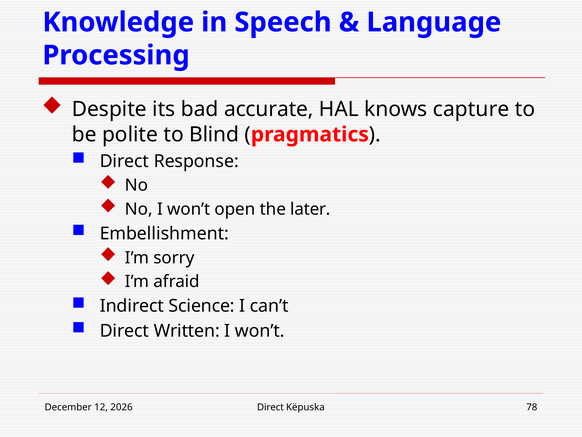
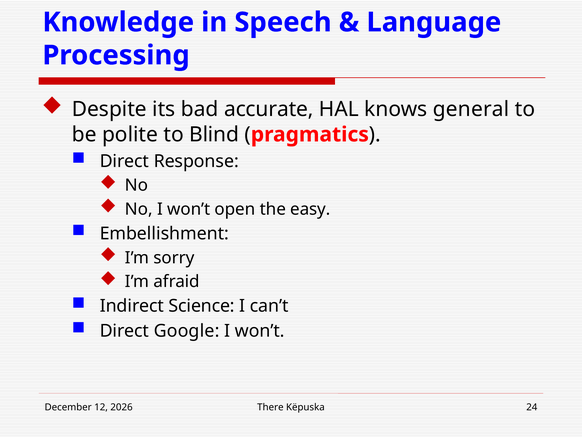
capture: capture -> general
later: later -> easy
Written: Written -> Google
Direct at (270, 407): Direct -> There
78: 78 -> 24
